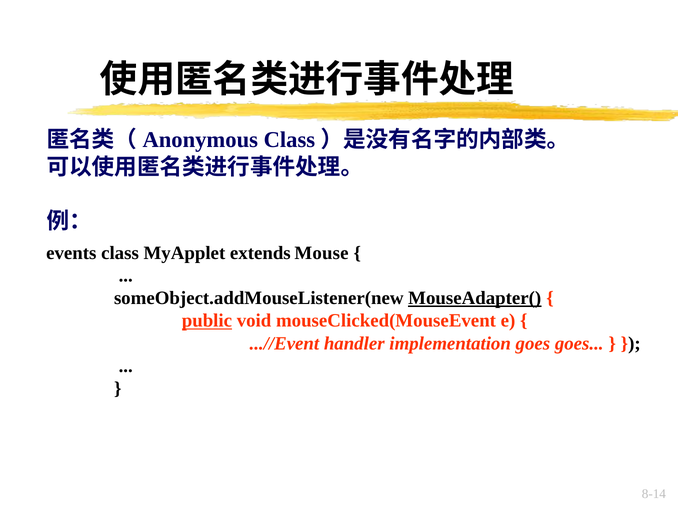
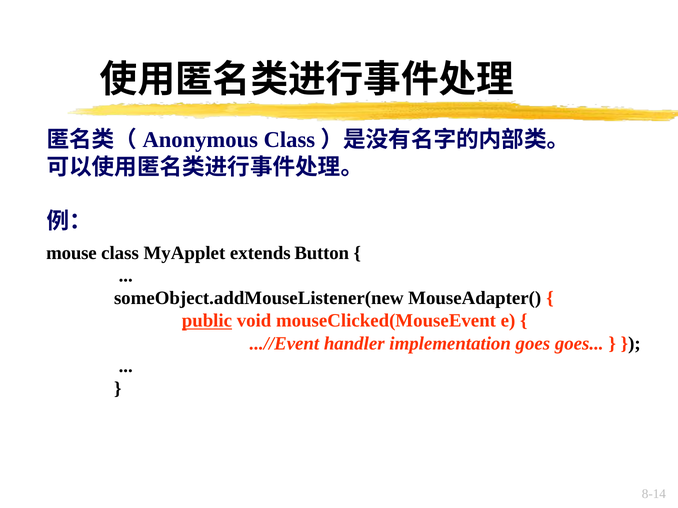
events: events -> mouse
Mouse: Mouse -> Button
MouseAdapter( underline: present -> none
